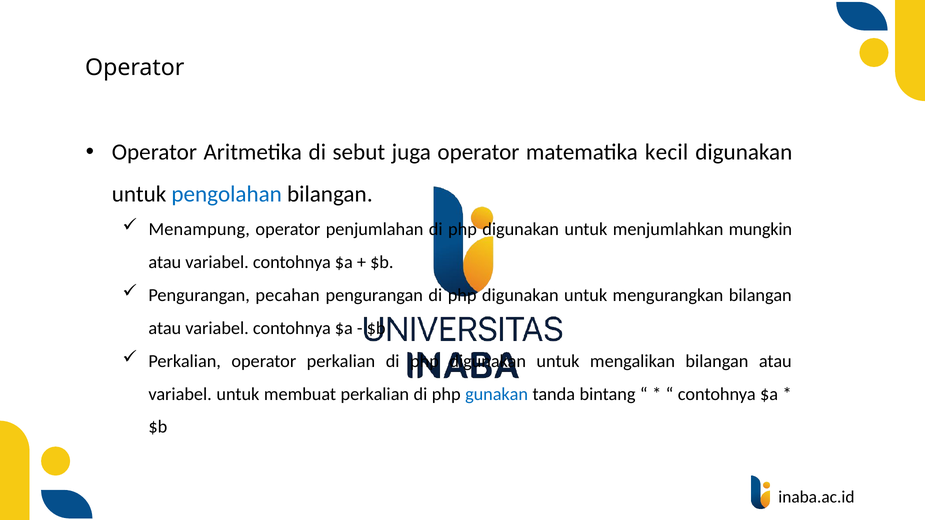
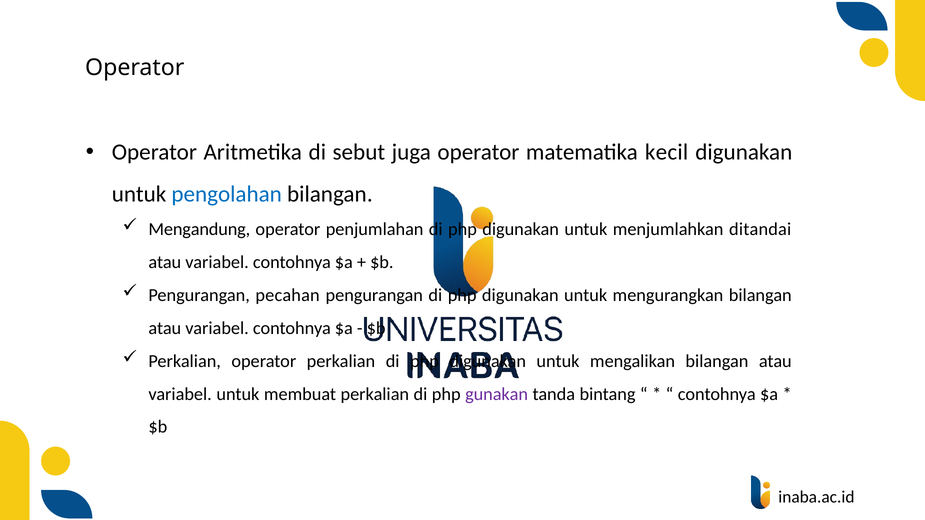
Menampung: Menampung -> Mengandung
mungkin: mungkin -> ditandai
gunakan colour: blue -> purple
